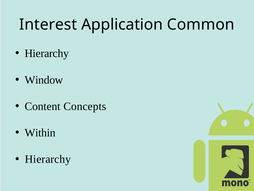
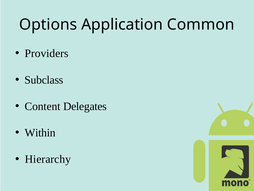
Interest: Interest -> Options
Hierarchy at (47, 53): Hierarchy -> Providers
Window: Window -> Subclass
Concepts: Concepts -> Delegates
